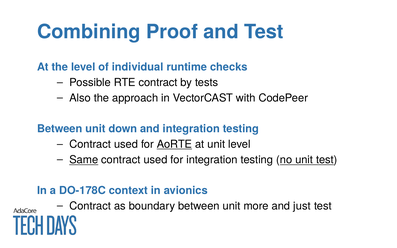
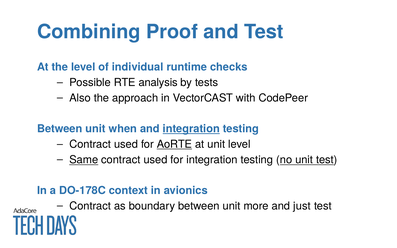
RTE contract: contract -> analysis
down: down -> when
integration at (191, 129) underline: none -> present
